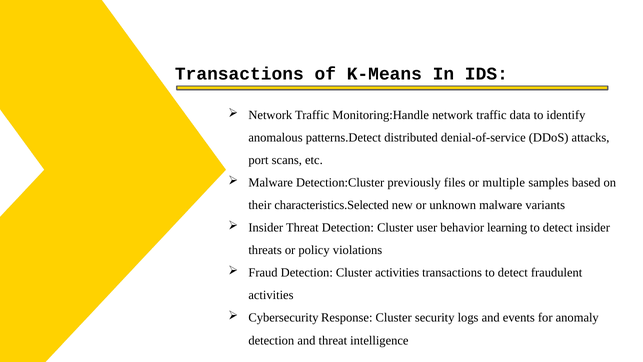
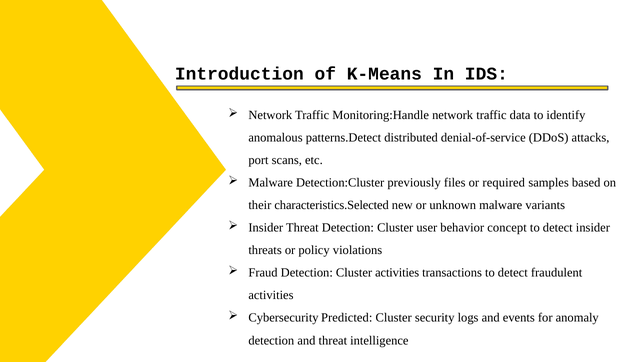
Transactions at (239, 74): Transactions -> Introduction
multiple: multiple -> required
learning: learning -> concept
Response: Response -> Predicted
